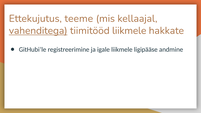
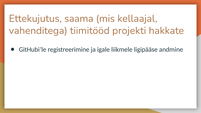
teeme: teeme -> saama
vahenditega underline: present -> none
tiimitööd liikmele: liikmele -> projekti
